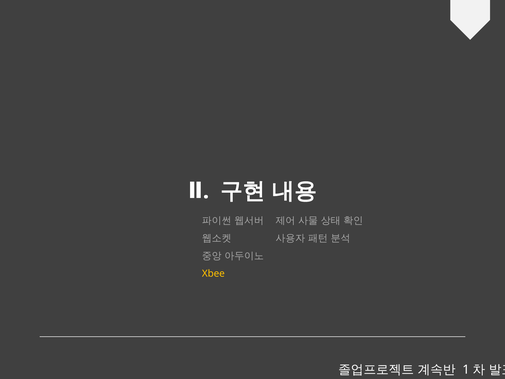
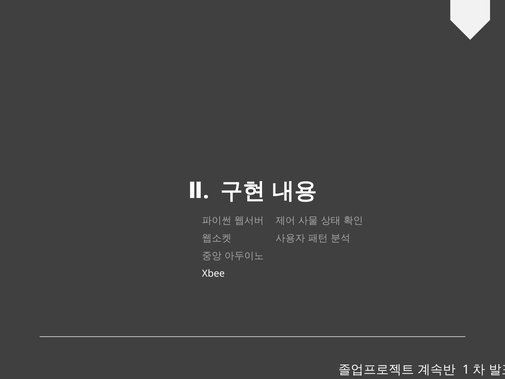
Xbee colour: yellow -> white
